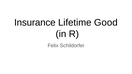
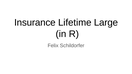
Good: Good -> Large
